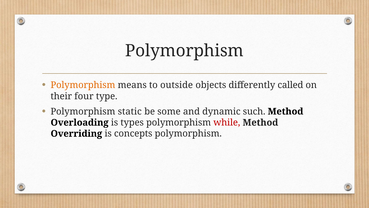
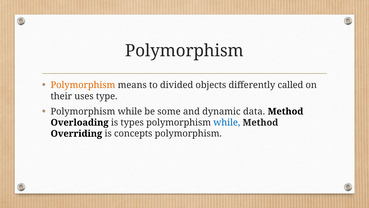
outside: outside -> divided
four: four -> uses
static at (130, 111): static -> while
such: such -> data
while at (227, 122) colour: red -> blue
